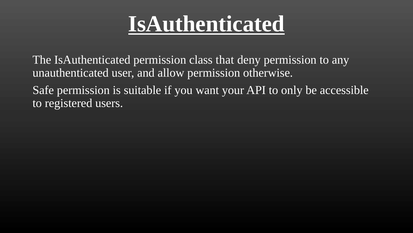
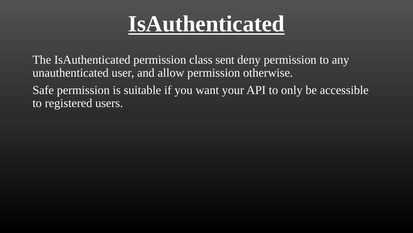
that: that -> sent
